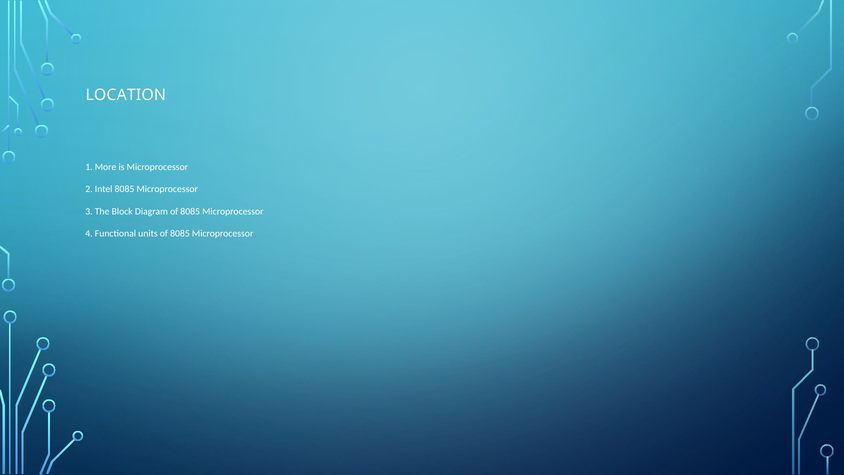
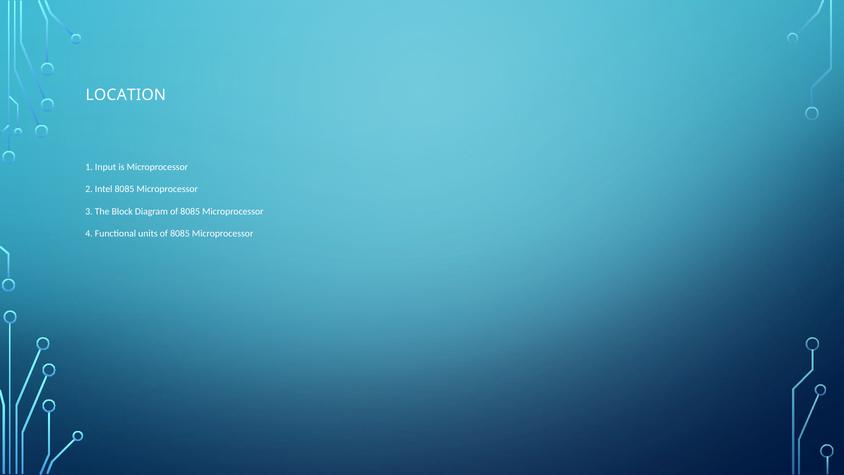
More: More -> Input
